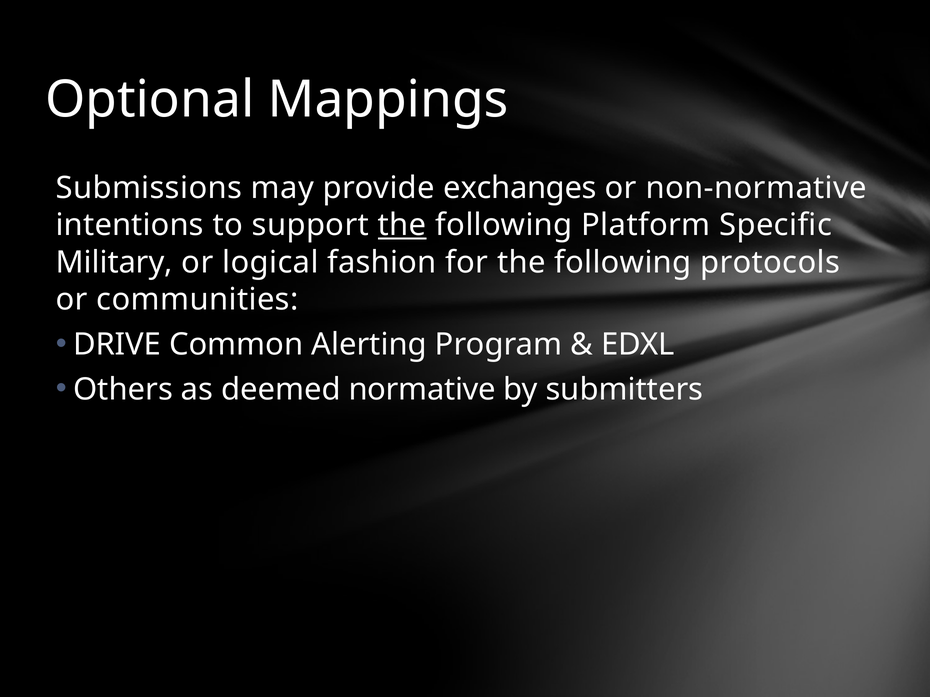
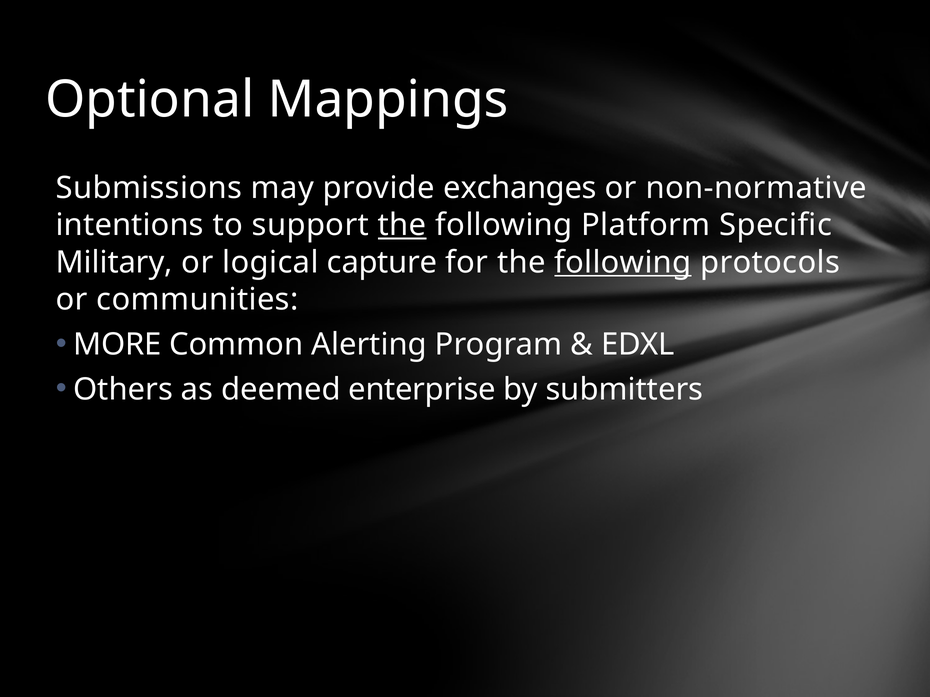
fashion: fashion -> capture
following at (623, 263) underline: none -> present
DRIVE: DRIVE -> MORE
normative: normative -> enterprise
